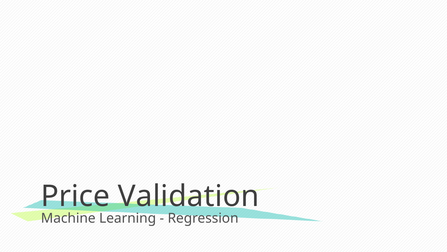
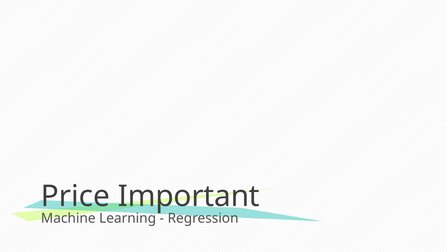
Validation: Validation -> Important
